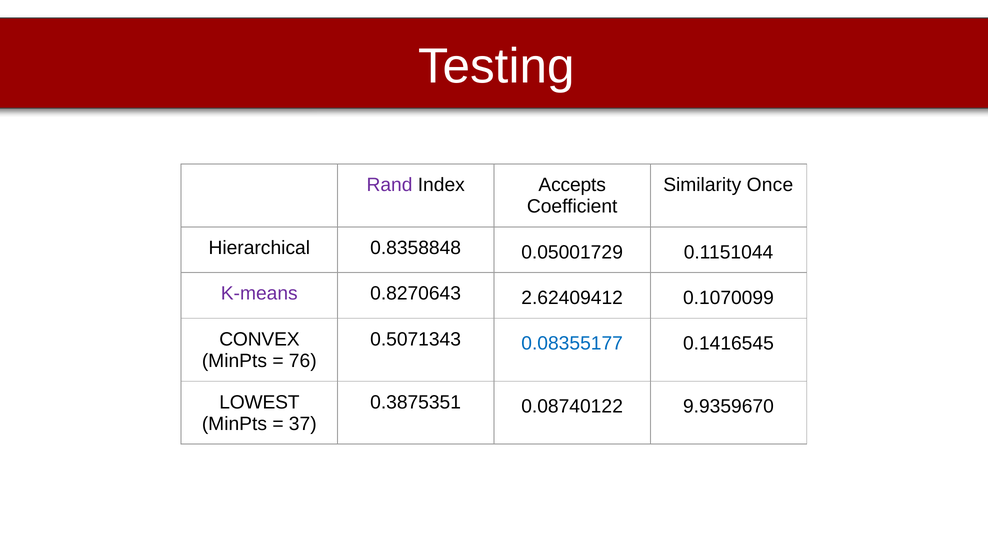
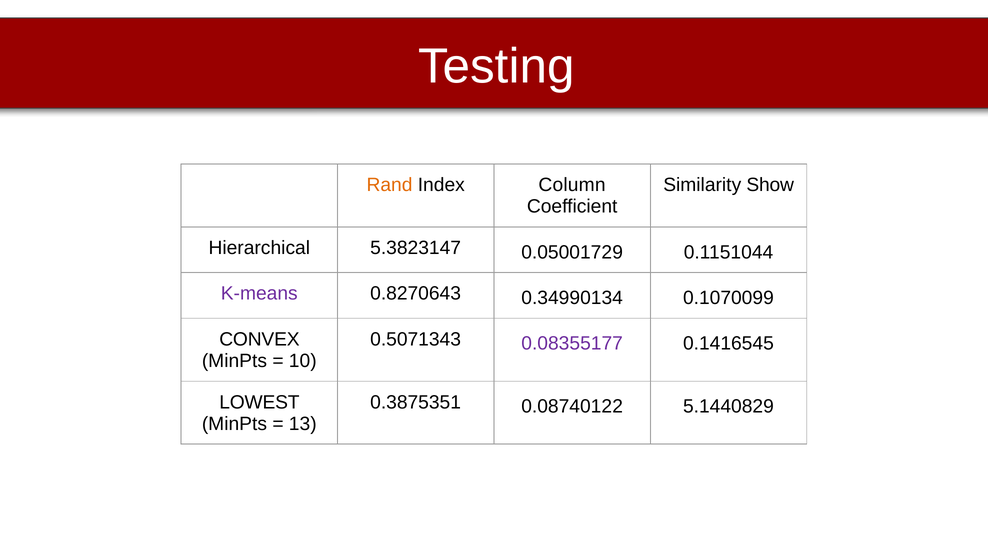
Rand colour: purple -> orange
Accepts: Accepts -> Column
Once: Once -> Show
0.8358848: 0.8358848 -> 5.3823147
2.62409412: 2.62409412 -> 0.34990134
0.08355177 colour: blue -> purple
76: 76 -> 10
9.9359670: 9.9359670 -> 5.1440829
37: 37 -> 13
